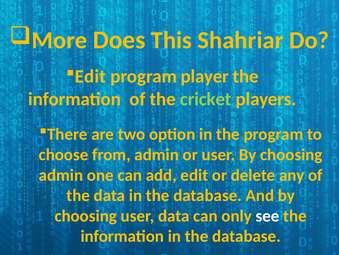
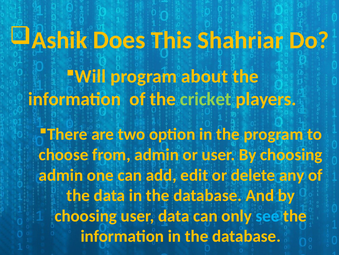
More: More -> Ashik
Edit at (90, 76): Edit -> Will
player: player -> about
see colour: white -> light blue
